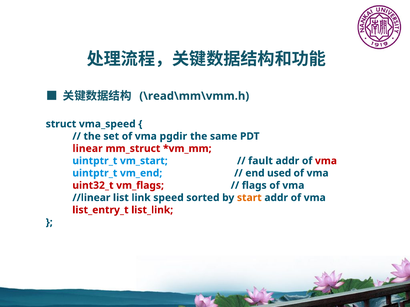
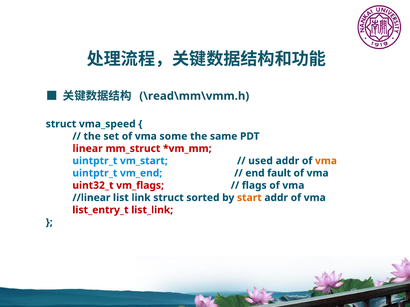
pgdir: pgdir -> some
fault: fault -> used
vma at (326, 161) colour: red -> orange
used: used -> fault
link speed: speed -> struct
